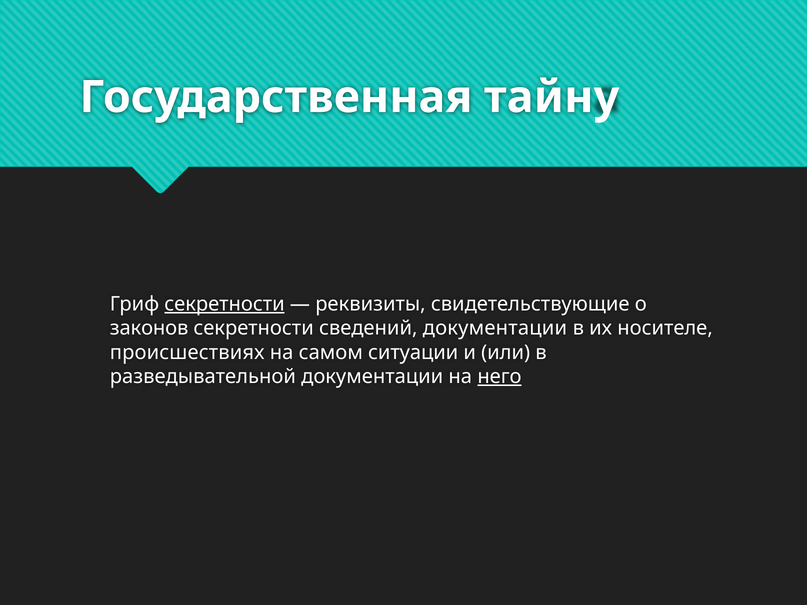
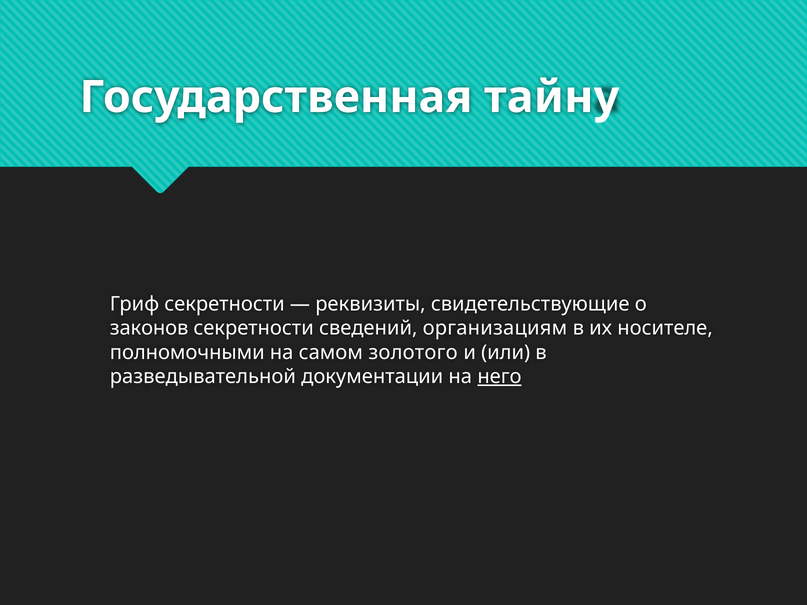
секретности at (224, 304) underline: present -> none
сведений документации: документации -> организациям
происшествиях: происшествиях -> полномочными
ситуации: ситуации -> золотого
